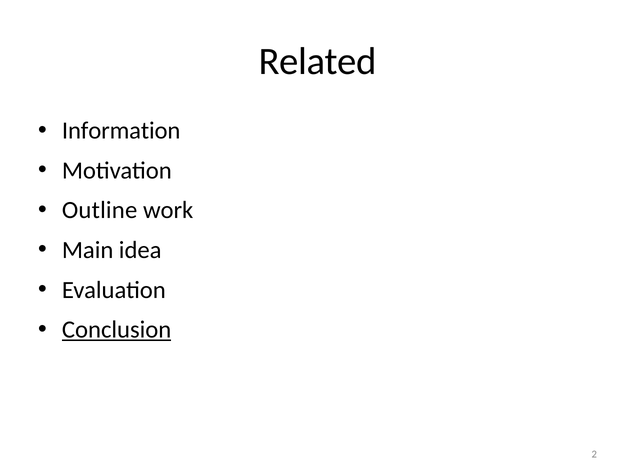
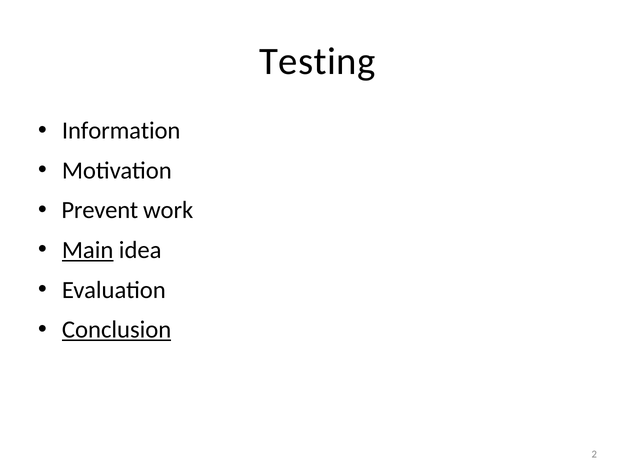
Related: Related -> Testing
Outline: Outline -> Prevent
Main underline: none -> present
